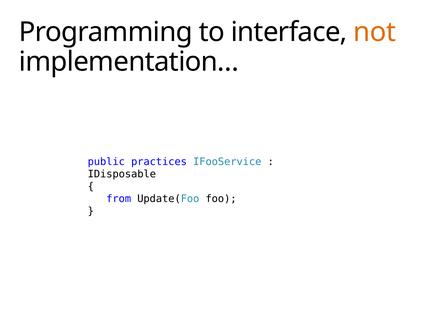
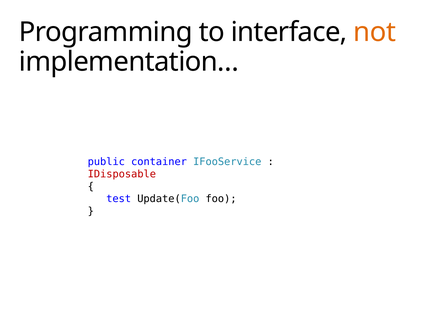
practices: practices -> container
IDisposable colour: black -> red
from: from -> test
